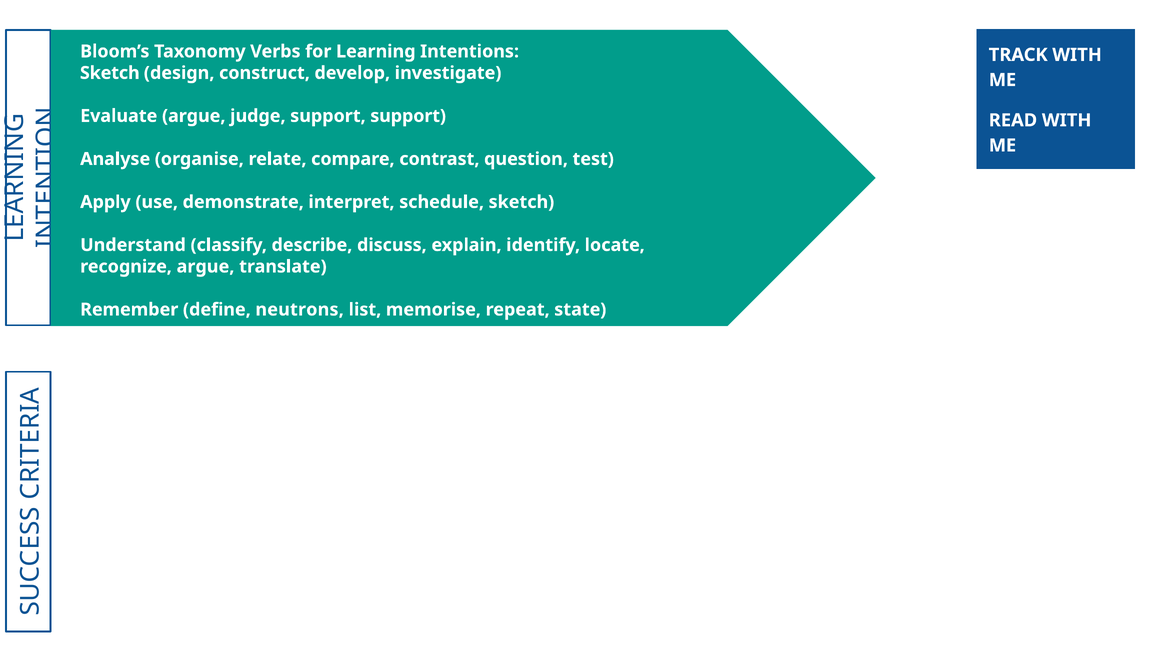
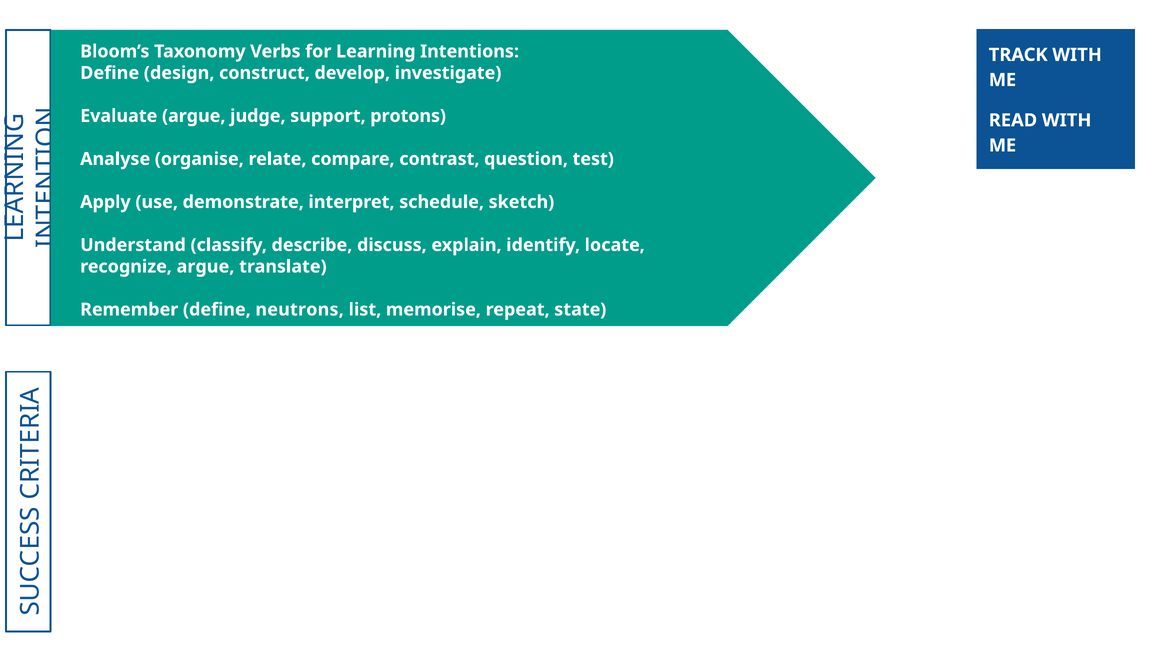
Sketch at (110, 73): Sketch -> Define
support support: support -> protons
